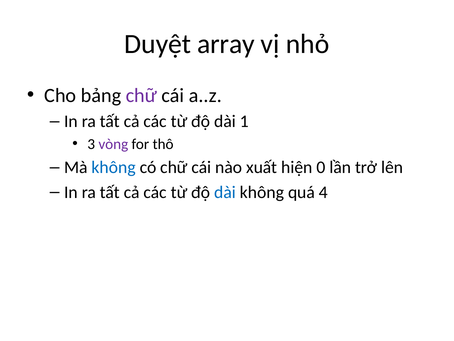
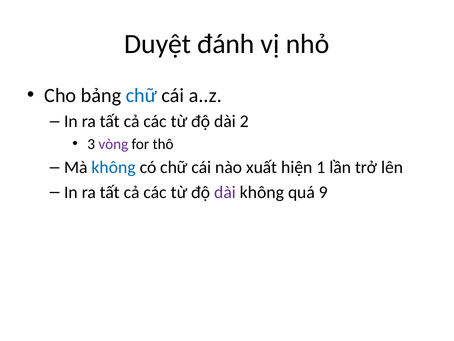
array: array -> đánh
chữ at (141, 95) colour: purple -> blue
1: 1 -> 2
0: 0 -> 1
dài at (225, 192) colour: blue -> purple
4: 4 -> 9
